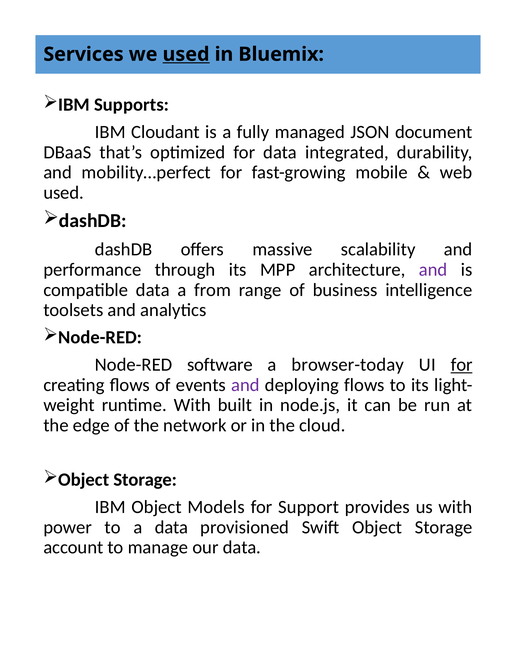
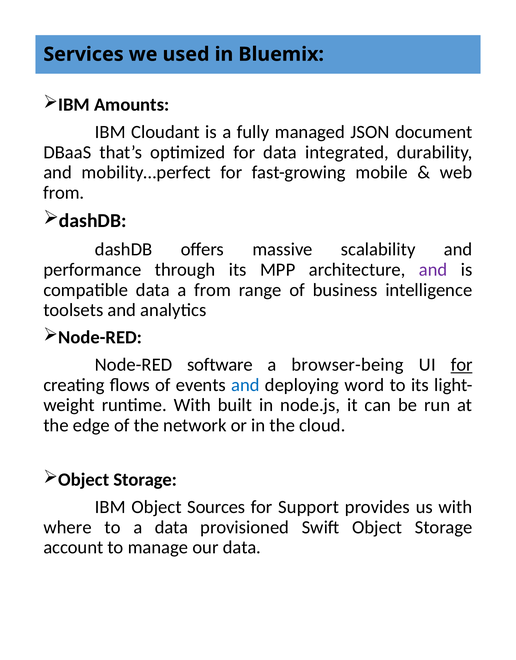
used at (186, 54) underline: present -> none
Supports: Supports -> Amounts
used at (64, 193): used -> from
browser-today: browser-today -> browser-being
and at (245, 385) colour: purple -> blue
deploying flows: flows -> word
Models: Models -> Sources
power: power -> where
